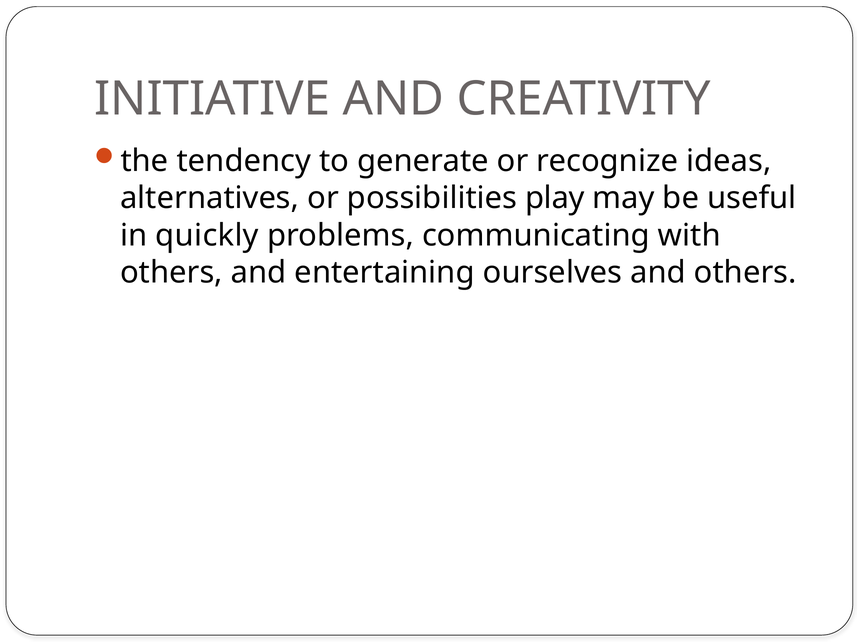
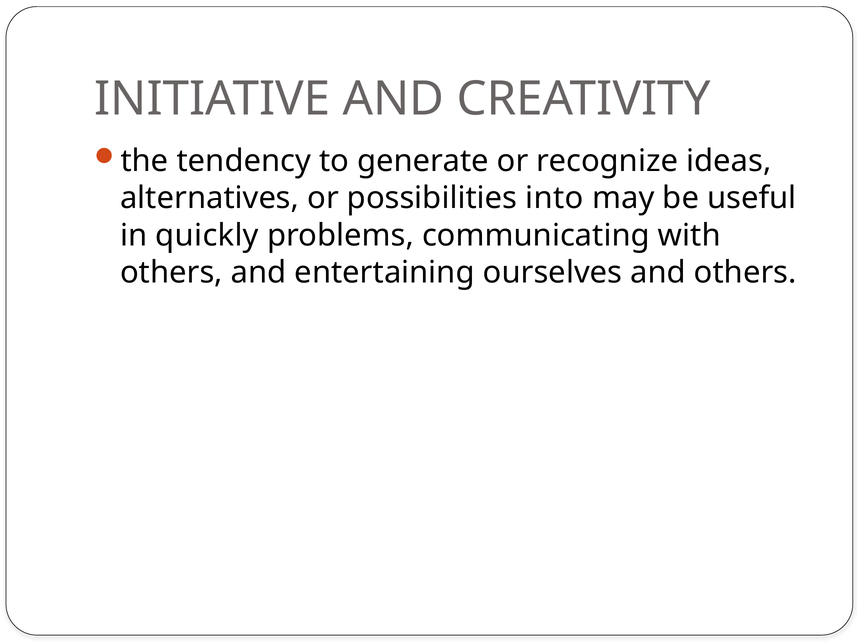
play: play -> into
